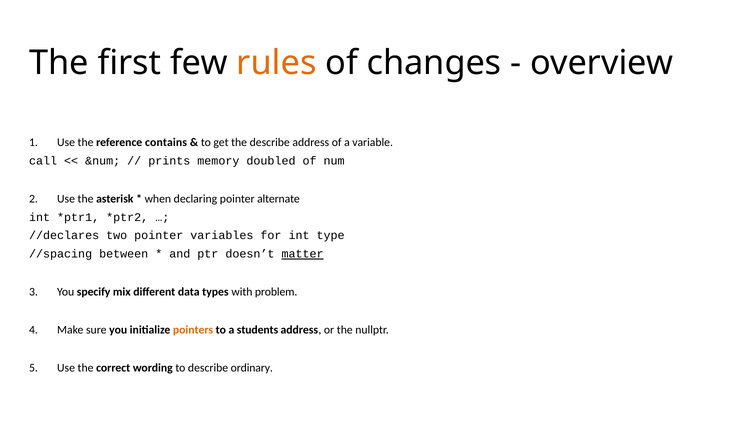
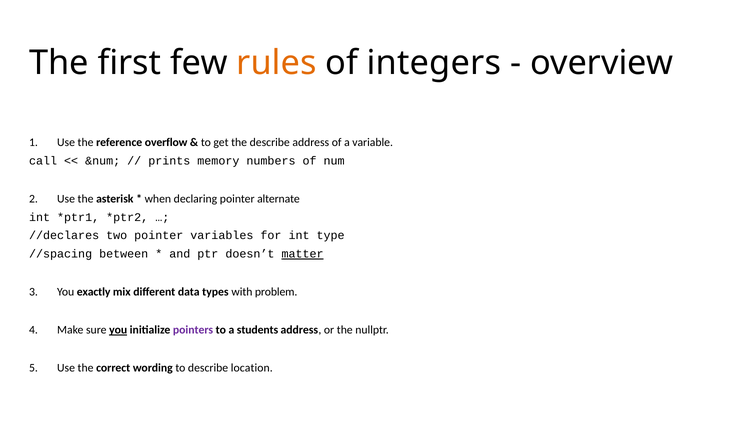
changes: changes -> integers
contains: contains -> overflow
doubled: doubled -> numbers
specify: specify -> exactly
you at (118, 330) underline: none -> present
pointers colour: orange -> purple
ordinary: ordinary -> location
